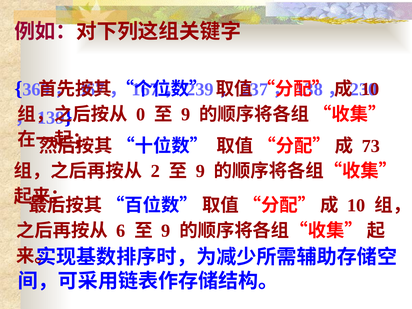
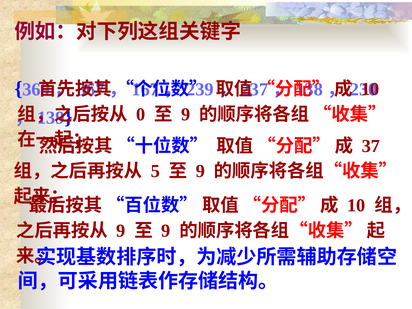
73: 73 -> 37
2: 2 -> 5
6 at (121, 231): 6 -> 9
